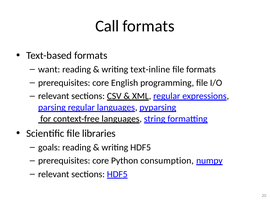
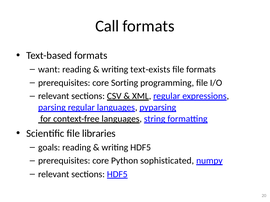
text-inline: text-inline -> text-exists
English: English -> Sorting
consumption: consumption -> sophisticated
